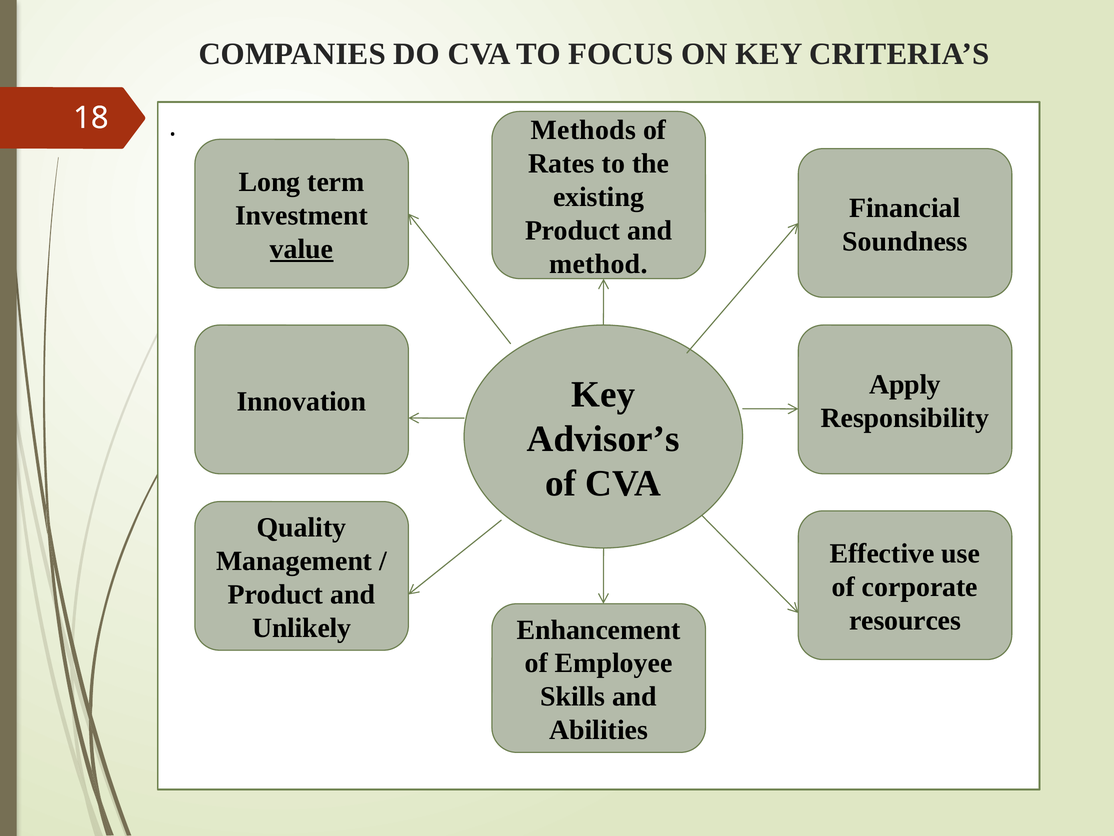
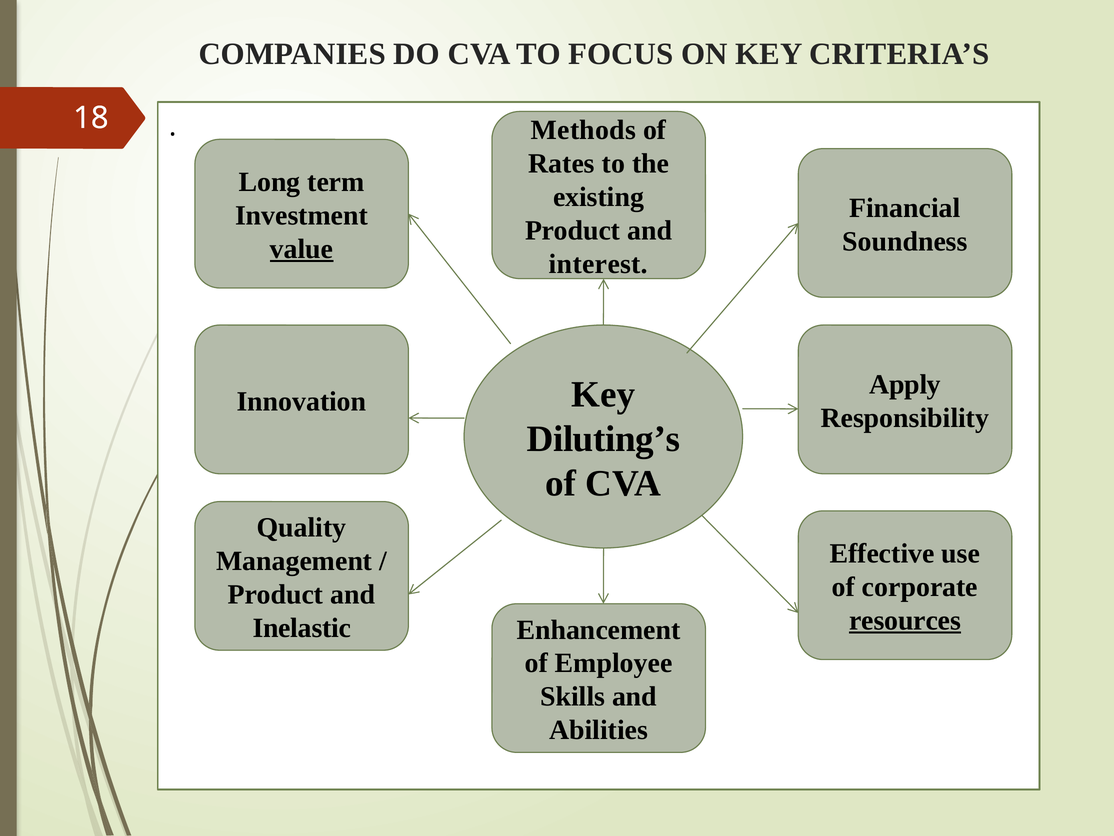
method: method -> interest
Advisor’s: Advisor’s -> Diluting’s
resources underline: none -> present
Unlikely: Unlikely -> Inelastic
